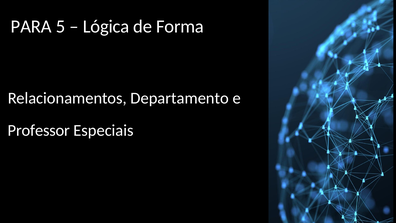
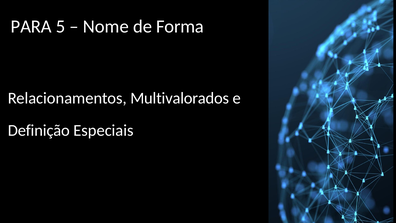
Lógica: Lógica -> Nome
Departamento: Departamento -> Multivalorados
Professor: Professor -> Definição
